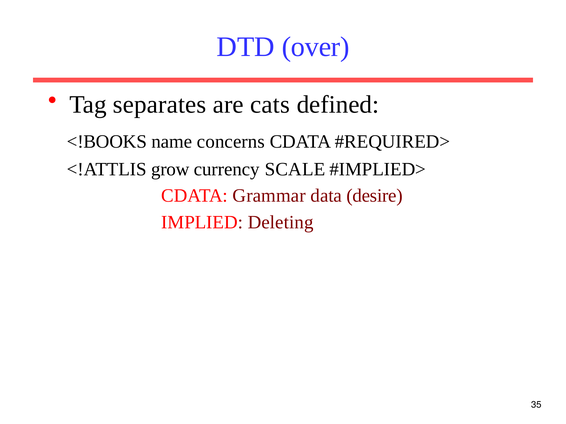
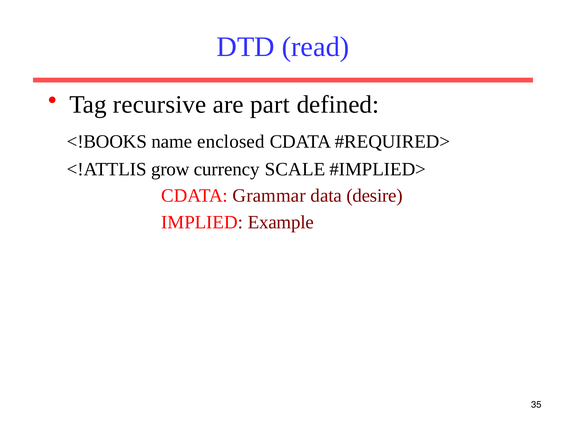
over: over -> read
separates: separates -> recursive
cats: cats -> part
concerns: concerns -> enclosed
Deleting: Deleting -> Example
